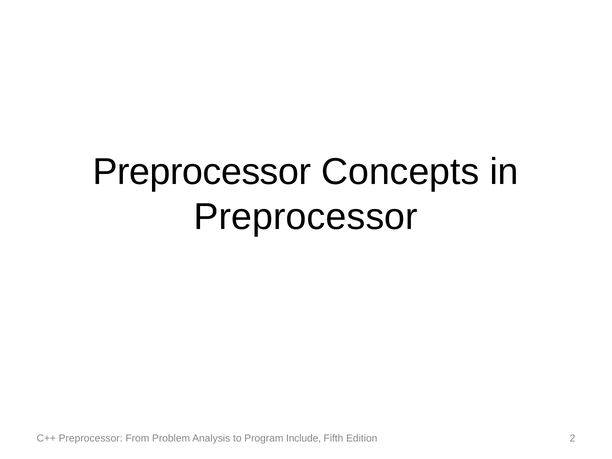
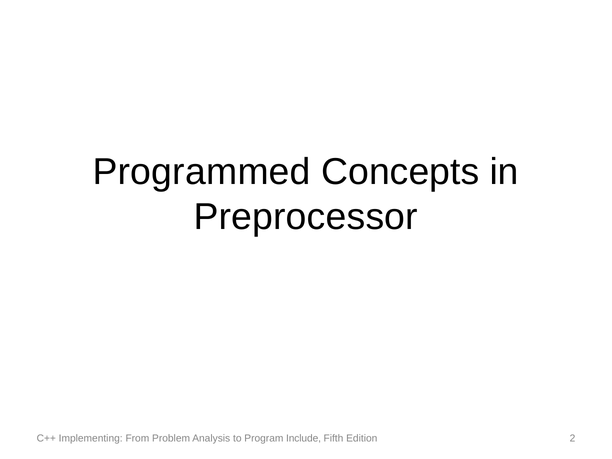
Preprocessor at (202, 172): Preprocessor -> Programmed
C++ Preprocessor: Preprocessor -> Implementing
